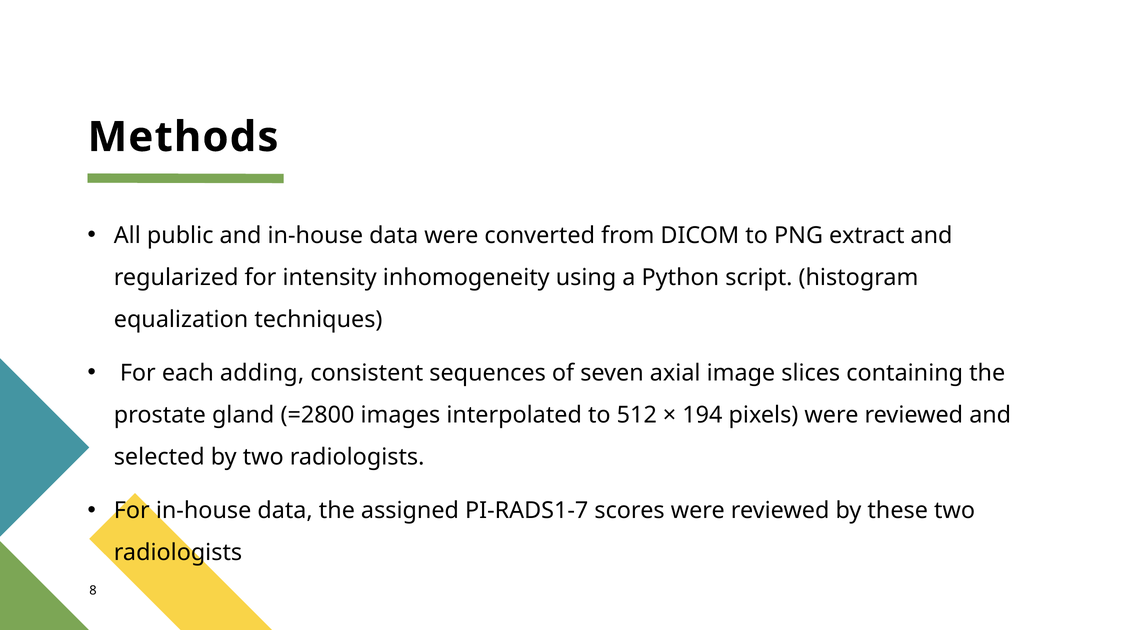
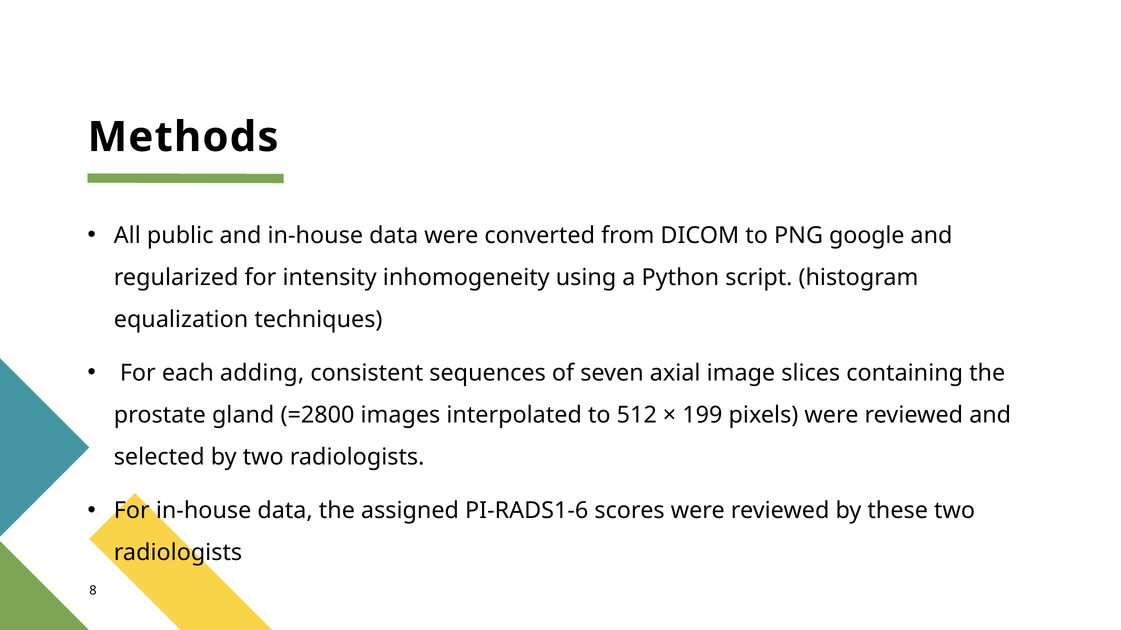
extract: extract -> google
194: 194 -> 199
PI-RADS1-7: PI-RADS1-7 -> PI-RADS1-6
